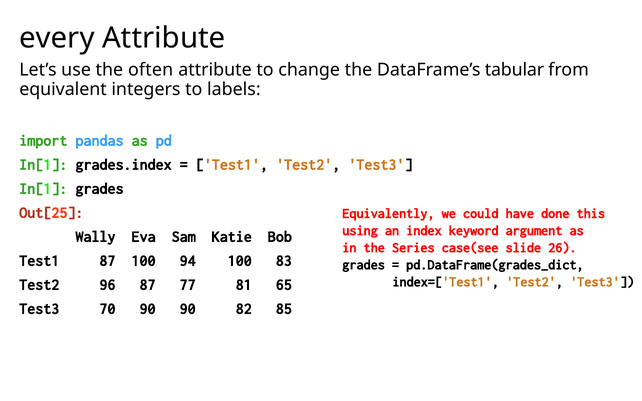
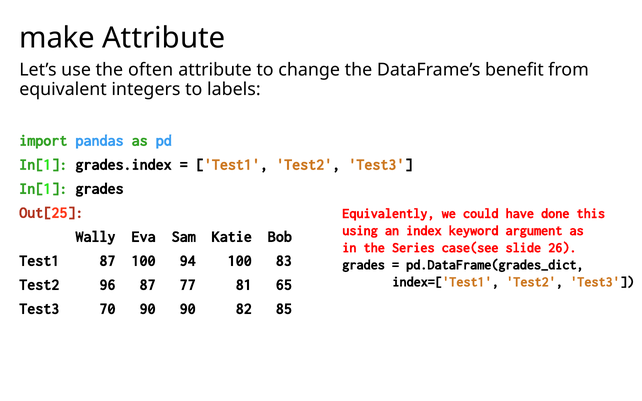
every: every -> make
tabular: tabular -> benefit
